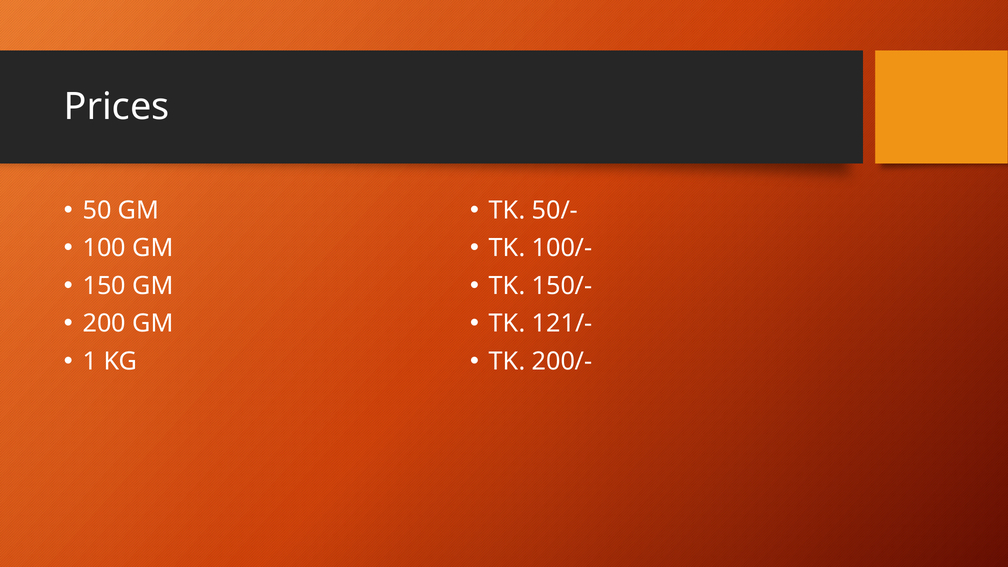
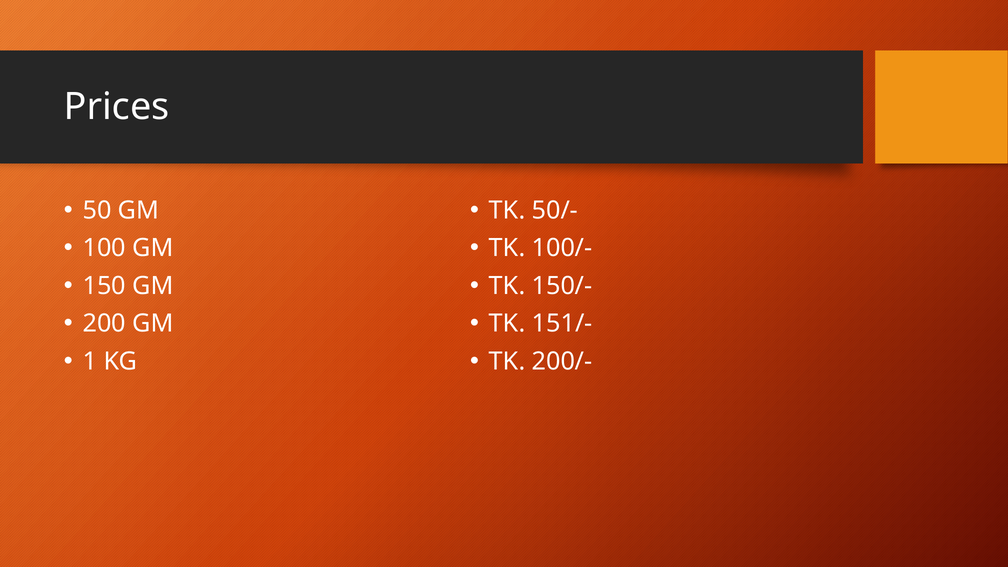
121/-: 121/- -> 151/-
